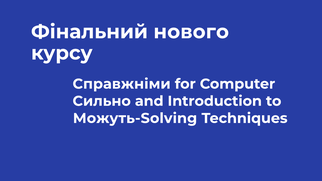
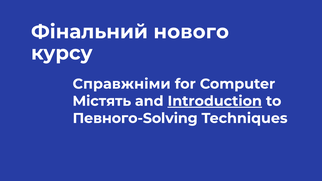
Сильно: Сильно -> Містять
Introduction underline: none -> present
Можуть-Solving: Можуть-Solving -> Певного-Solving
